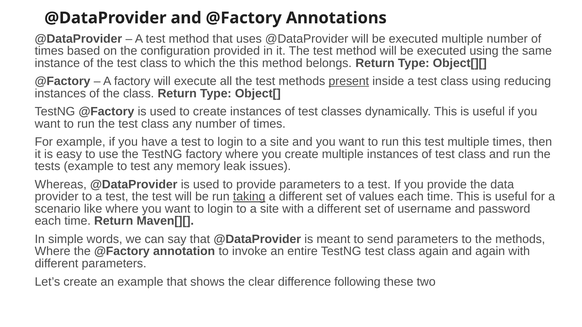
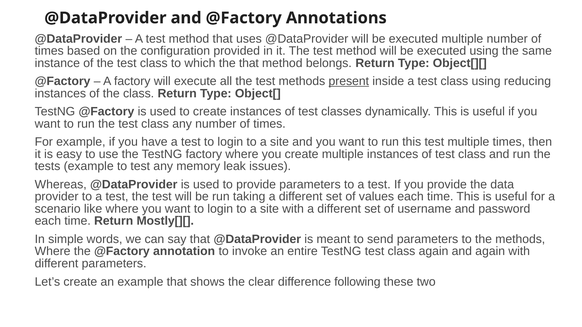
the this: this -> that
taking underline: present -> none
Maven[][: Maven[][ -> Mostly[][
